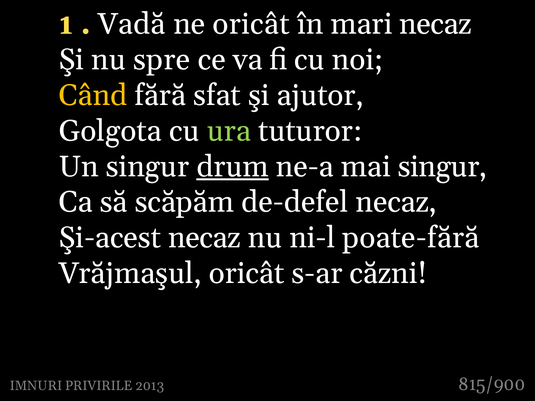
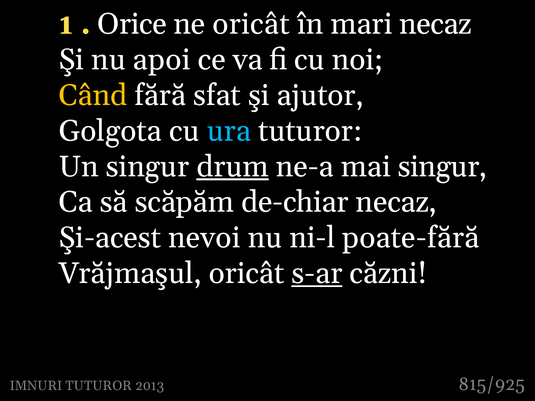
Vadă: Vadă -> Orice
spre: spre -> apoi
ura colour: light green -> light blue
de-defel: de-defel -> de-chiar
Şi-acest necaz: necaz -> nevoi
s-ar underline: none -> present
IMNURI PRIVIRILE: PRIVIRILE -> TUTUROR
815/900: 815/900 -> 815/925
